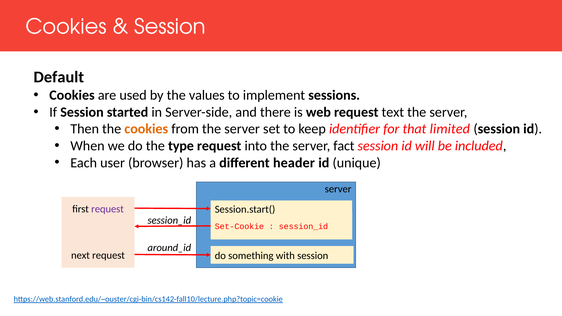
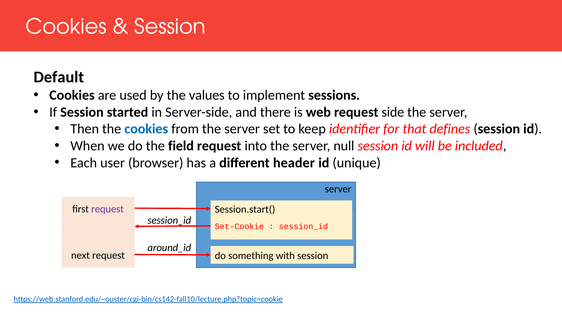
text: text -> side
cookies at (146, 129) colour: orange -> blue
limited: limited -> defines
type: type -> field
fact: fact -> null
